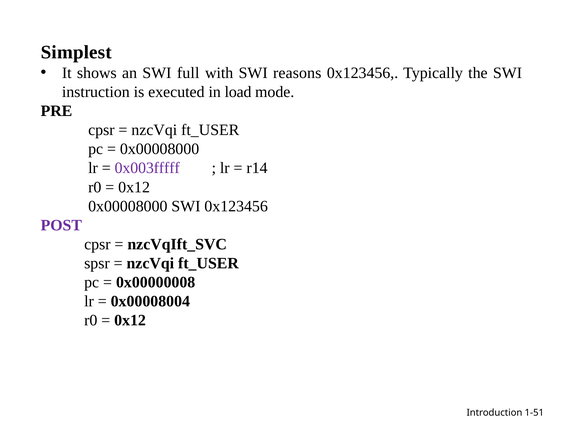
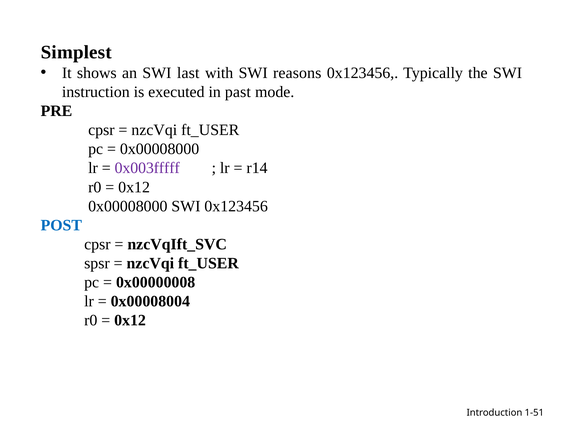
full: full -> last
load: load -> past
POST colour: purple -> blue
